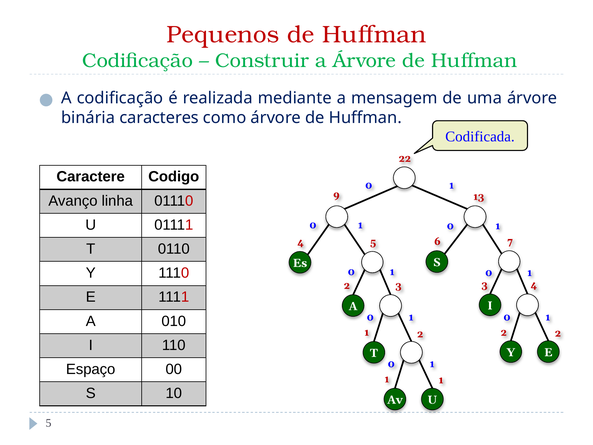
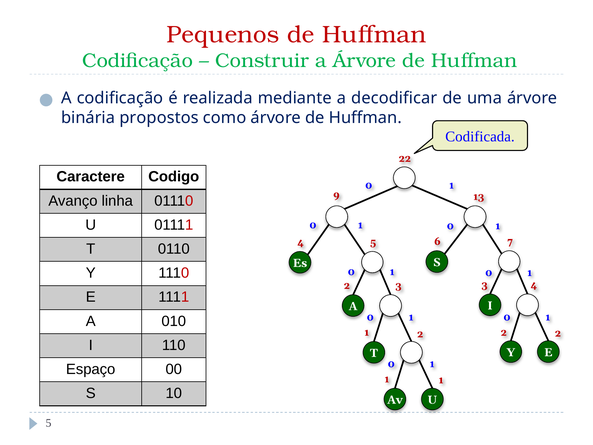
mensagem: mensagem -> decodificar
caracteres: caracteres -> propostos
